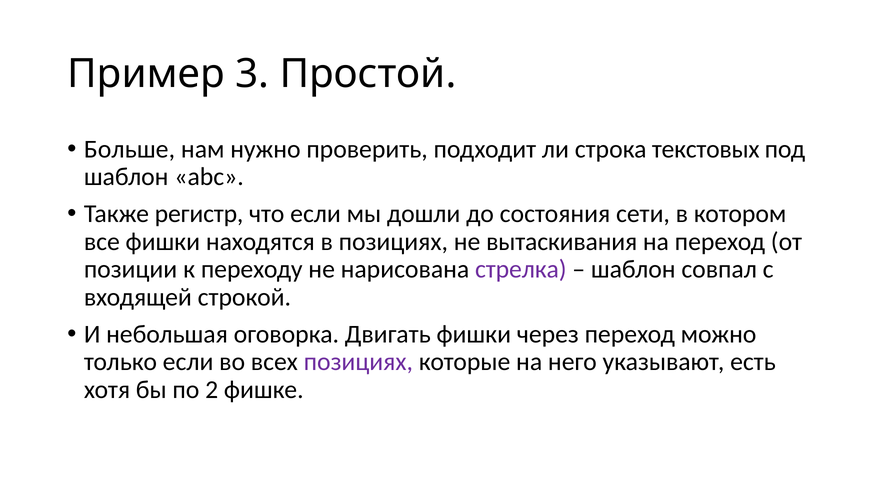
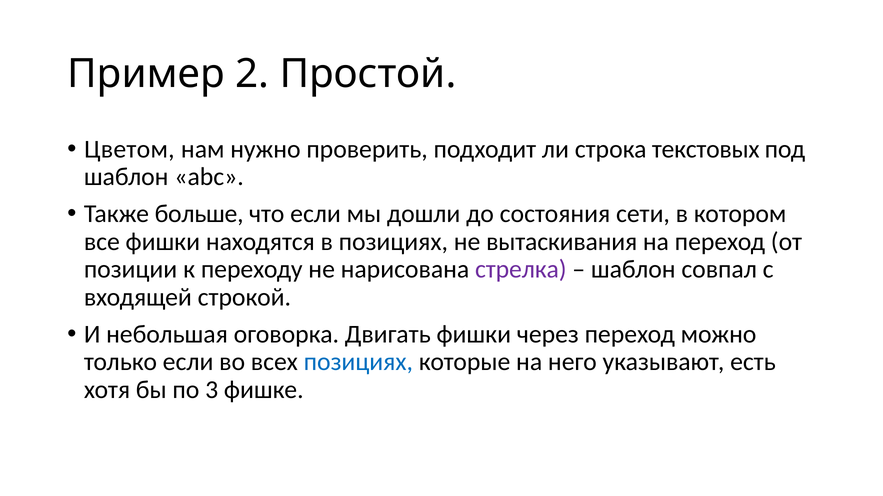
3: 3 -> 2
Больше: Больше -> Цветом
регистр: регистр -> больше
позициях at (358, 362) colour: purple -> blue
2: 2 -> 3
